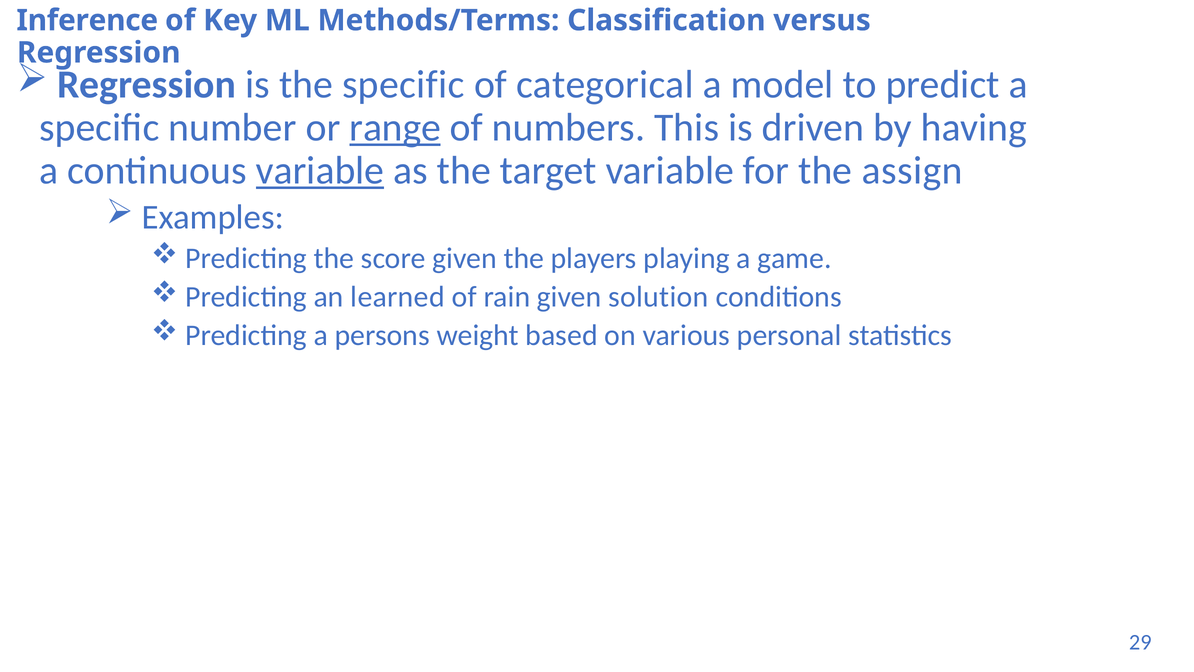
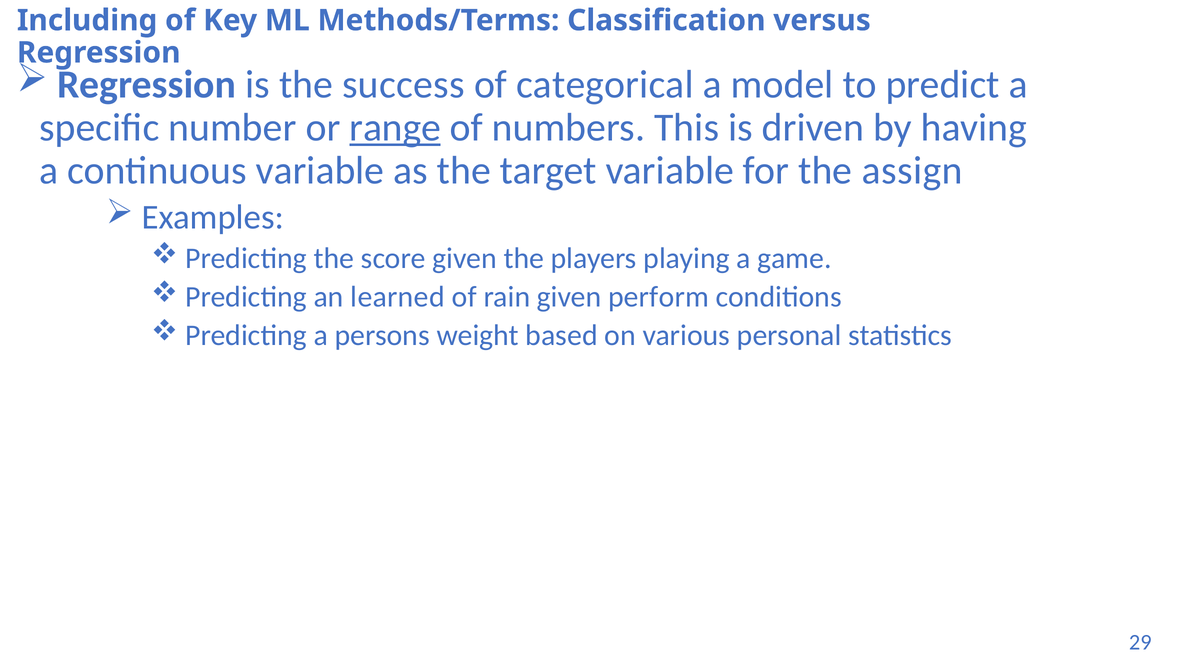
Inference: Inference -> Including
the specific: specific -> success
variable at (320, 170) underline: present -> none
solution: solution -> perform
